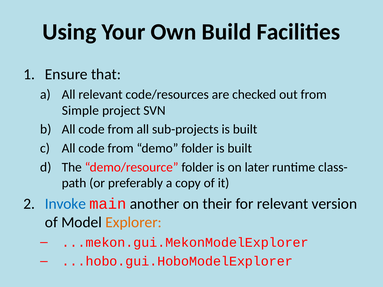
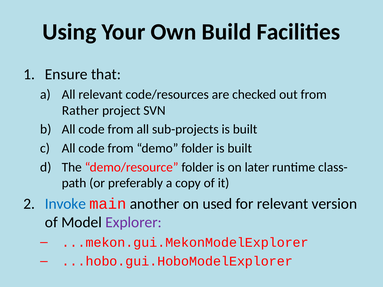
Simple: Simple -> Rather
their: their -> used
Explorer colour: orange -> purple
